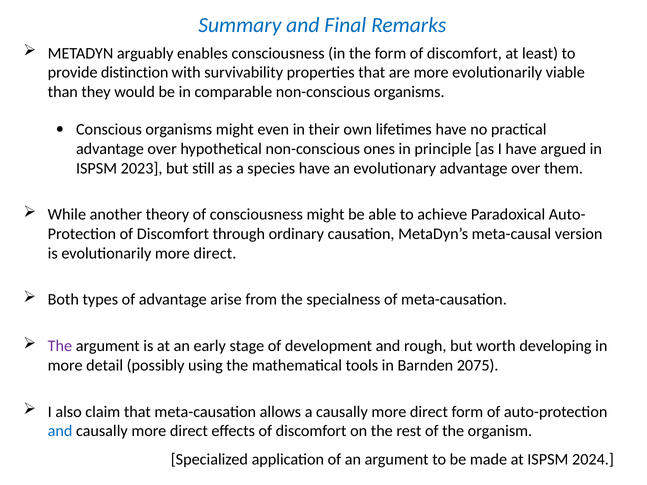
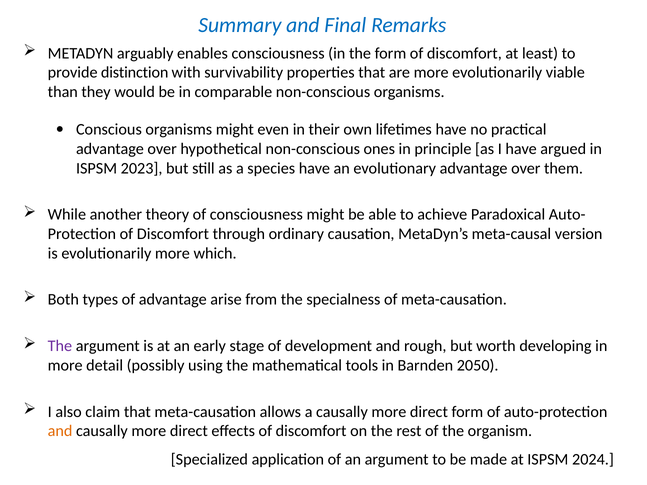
evolutionarily more direct: direct -> which
2075: 2075 -> 2050
and at (60, 431) colour: blue -> orange
